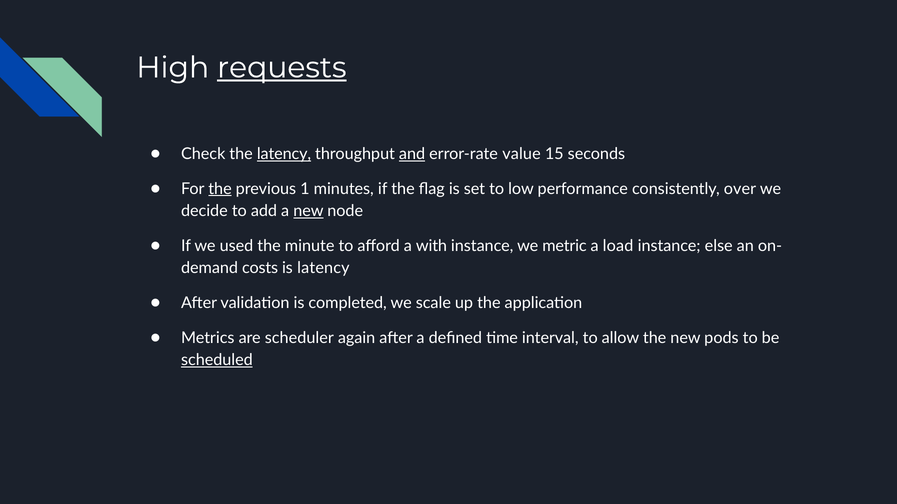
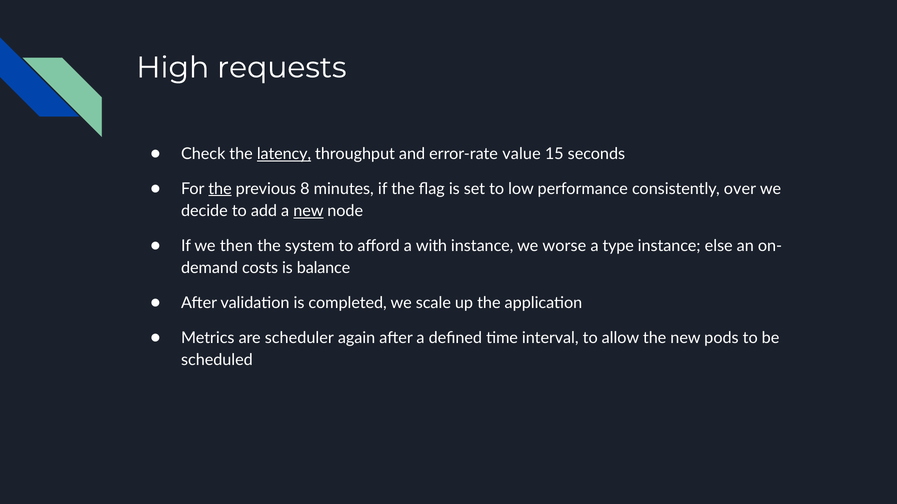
requests underline: present -> none
and underline: present -> none
1: 1 -> 8
used: used -> then
minute: minute -> system
metric: metric -> worse
load: load -> type
is latency: latency -> balance
scheduled underline: present -> none
